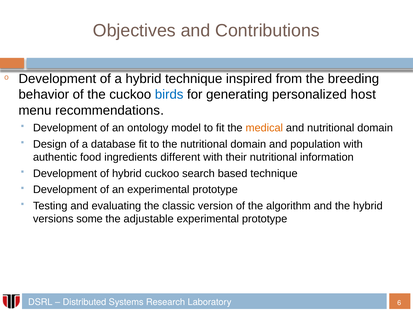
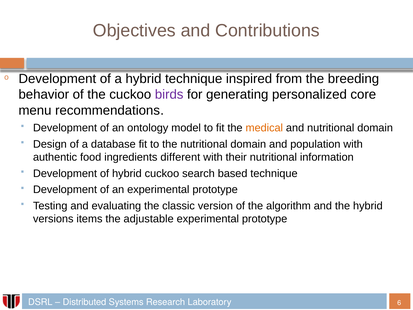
birds colour: blue -> purple
host: host -> core
some: some -> items
